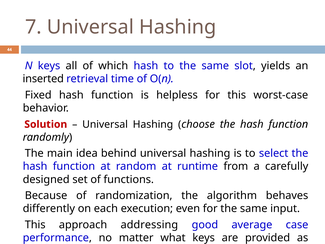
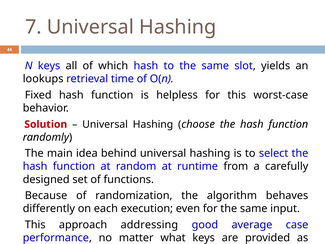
inserted: inserted -> lookups
